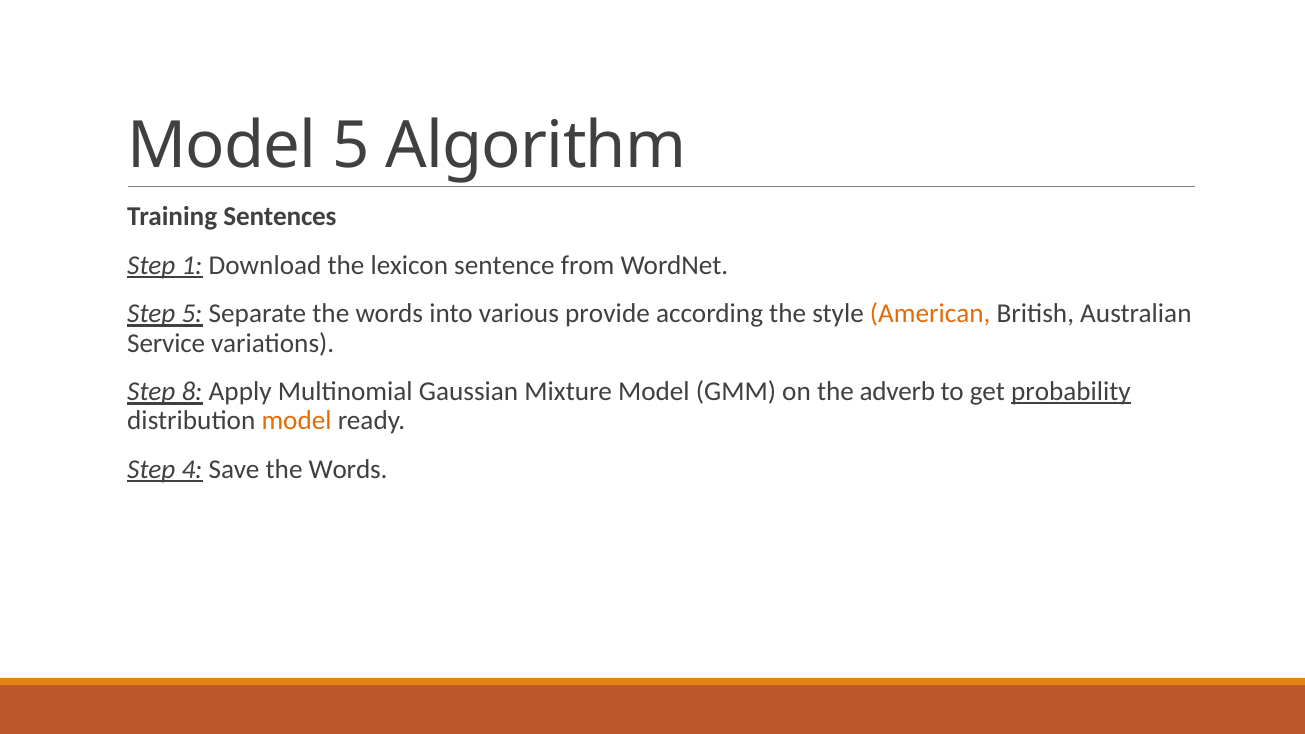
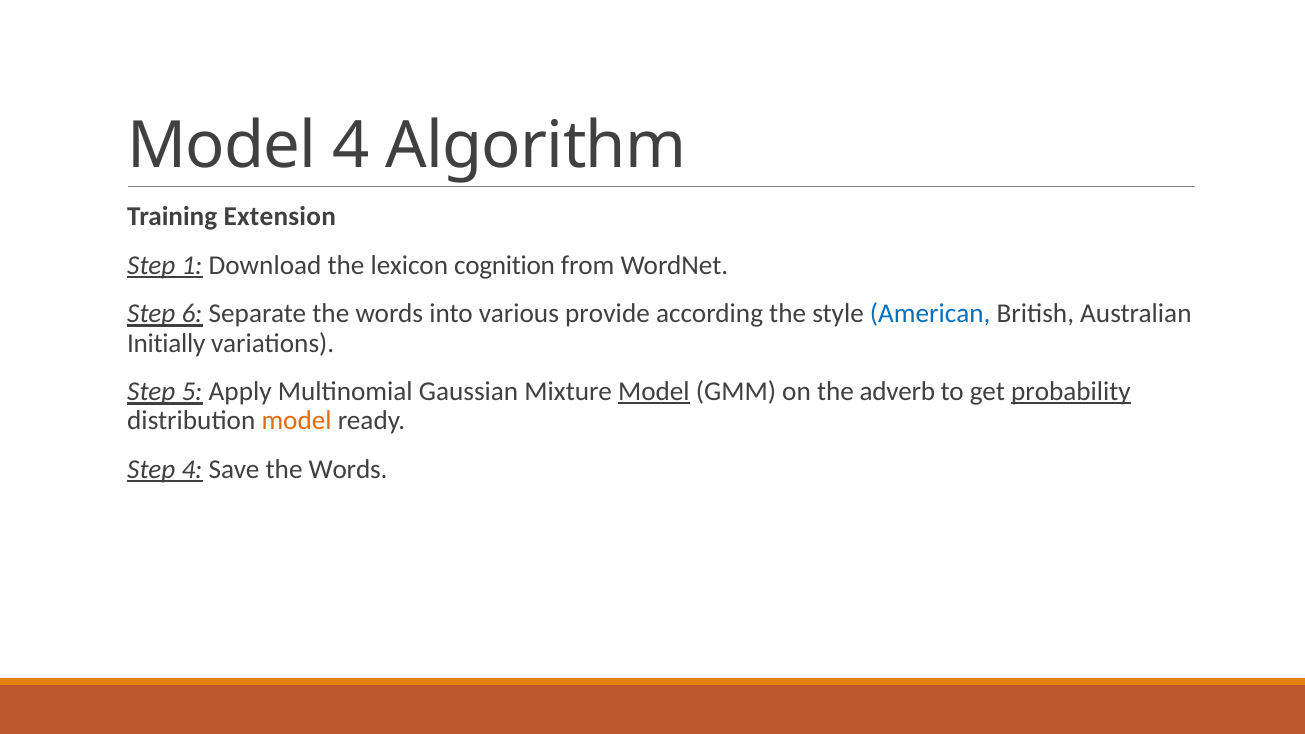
Model 5: 5 -> 4
Sentences: Sentences -> Extension
sentence: sentence -> cognition
Step 5: 5 -> 6
American colour: orange -> blue
Service: Service -> Initially
8: 8 -> 5
Model at (654, 392) underline: none -> present
